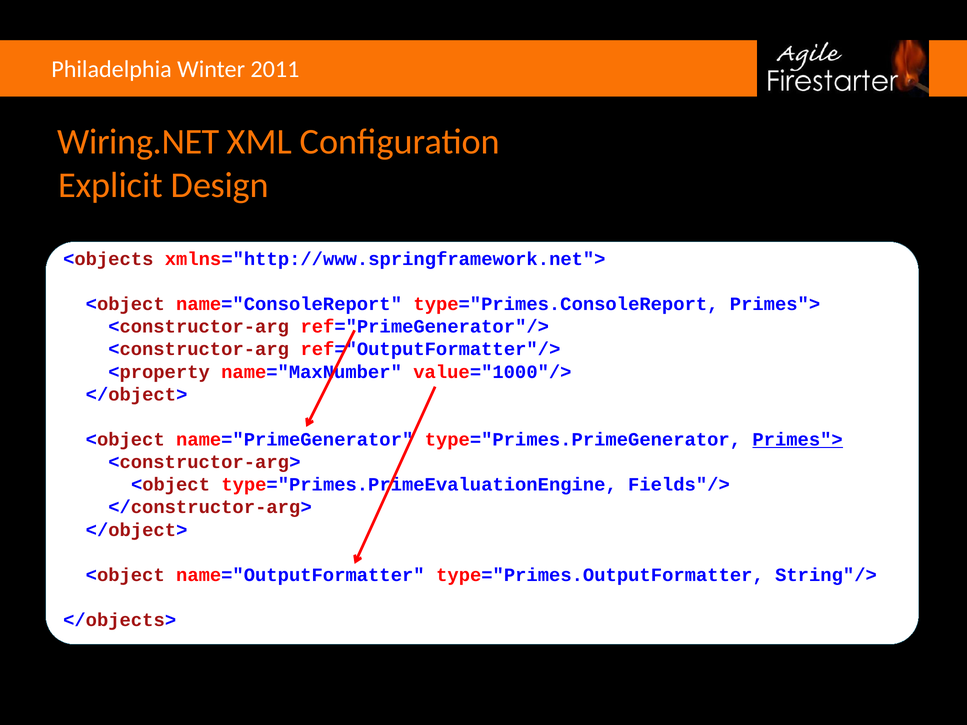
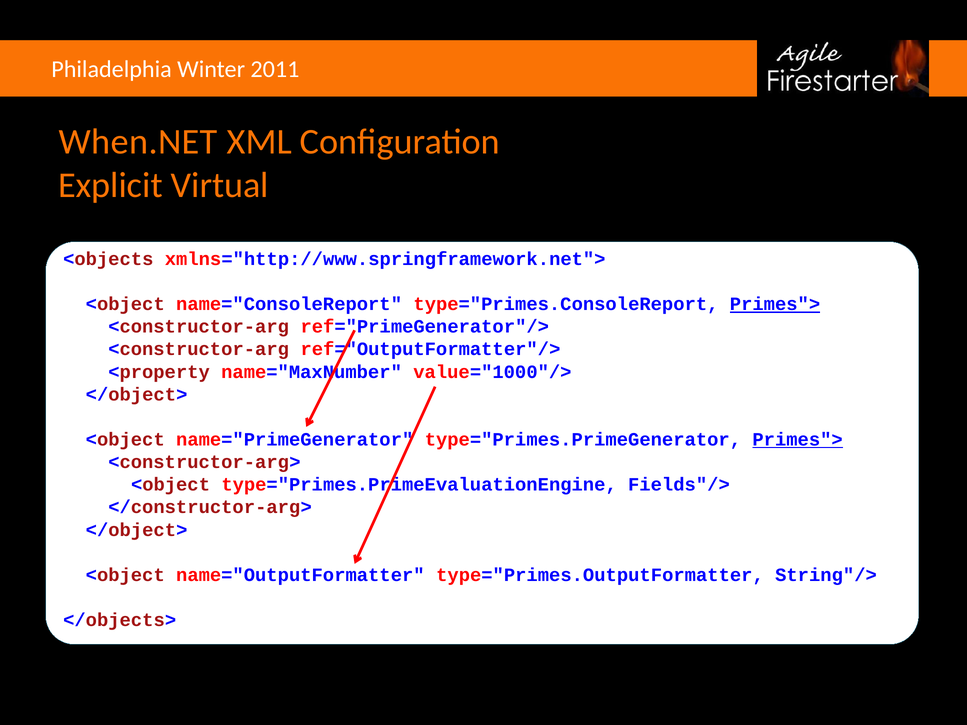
Wiring.NET: Wiring.NET -> When.NET
Design: Design -> Virtual
Primes"> at (775, 304) underline: none -> present
